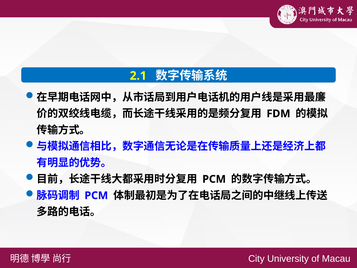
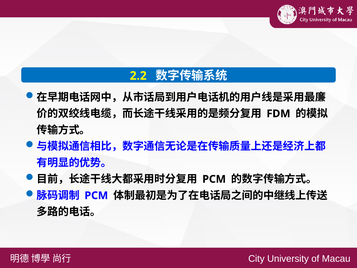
2.1: 2.1 -> 2.2
